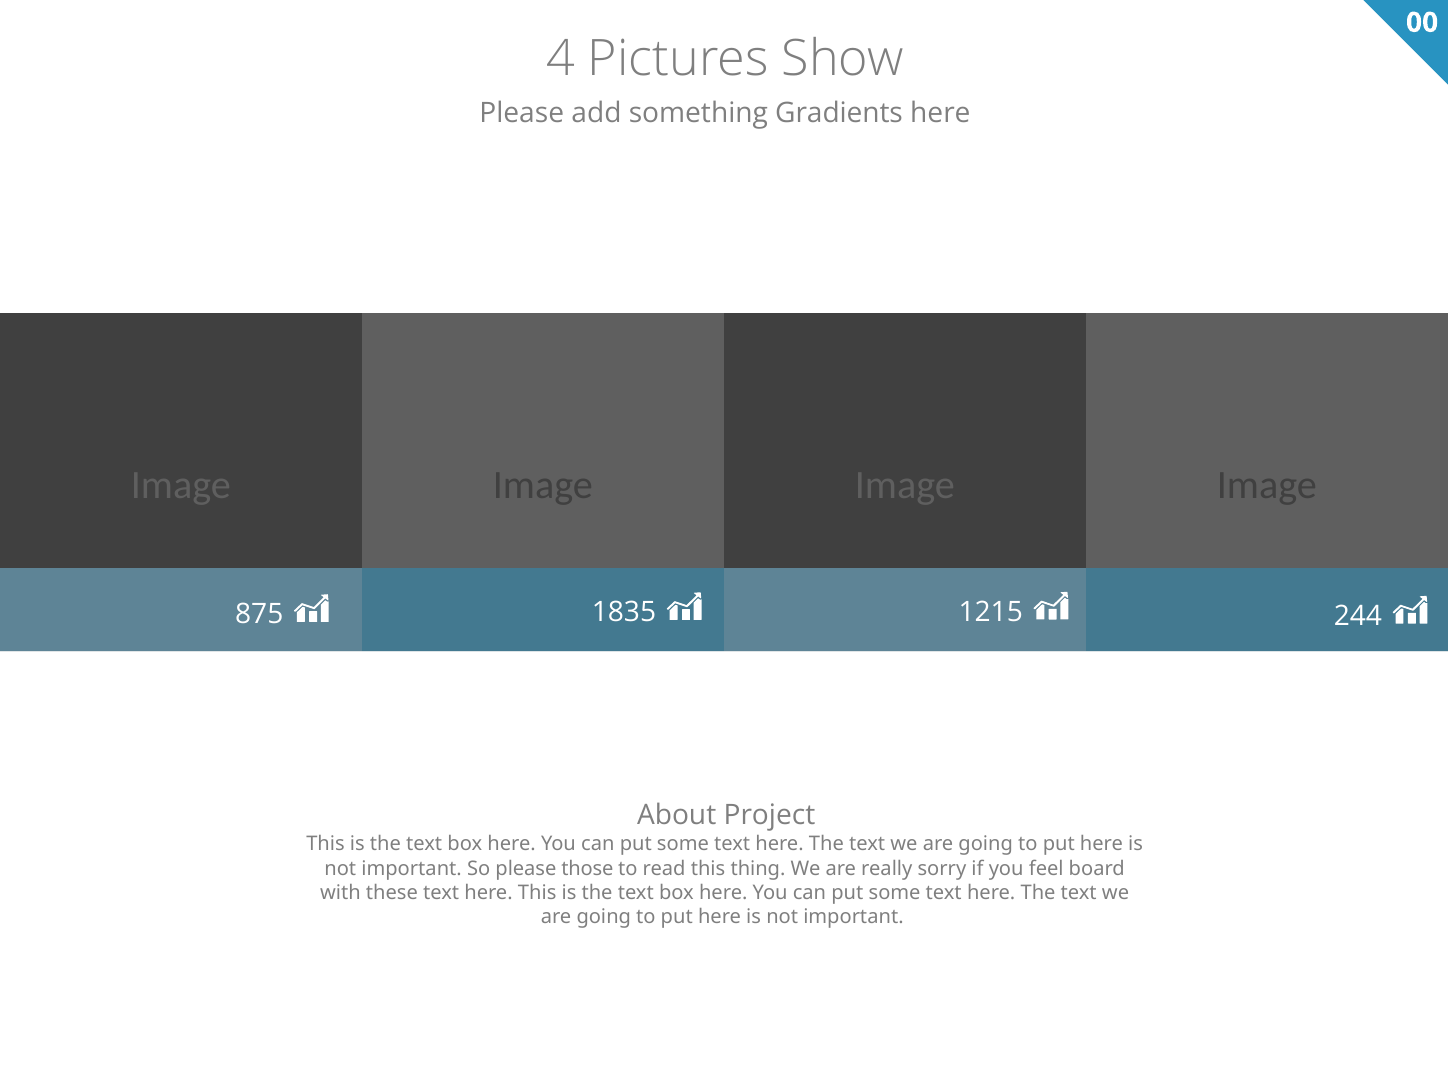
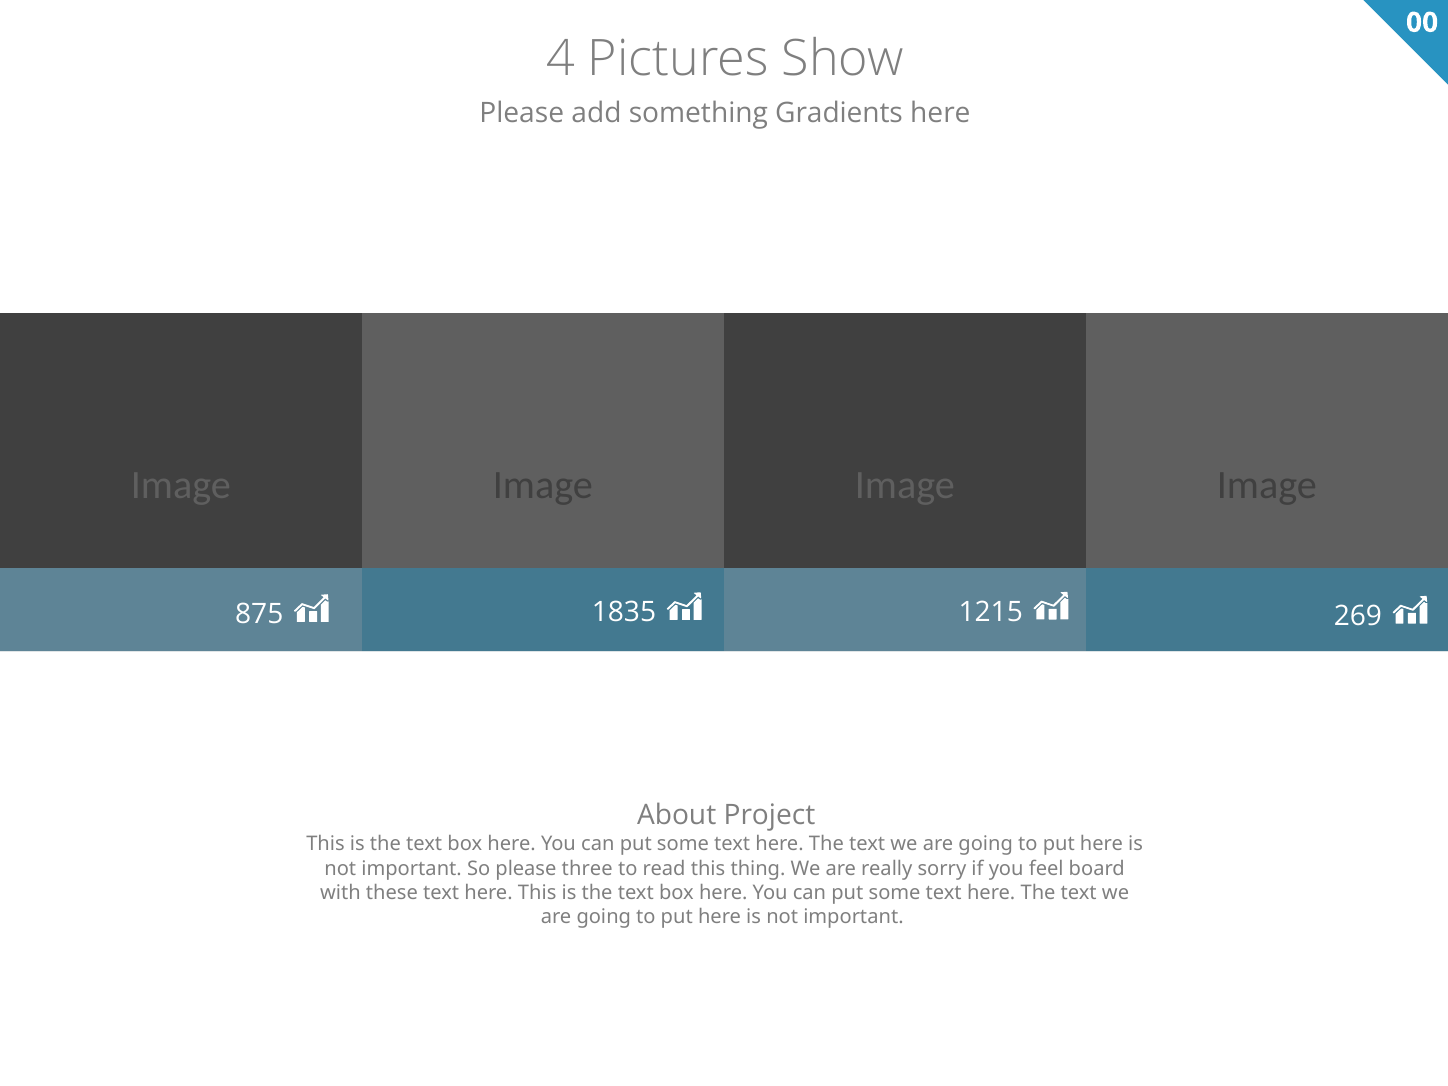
244: 244 -> 269
those: those -> three
